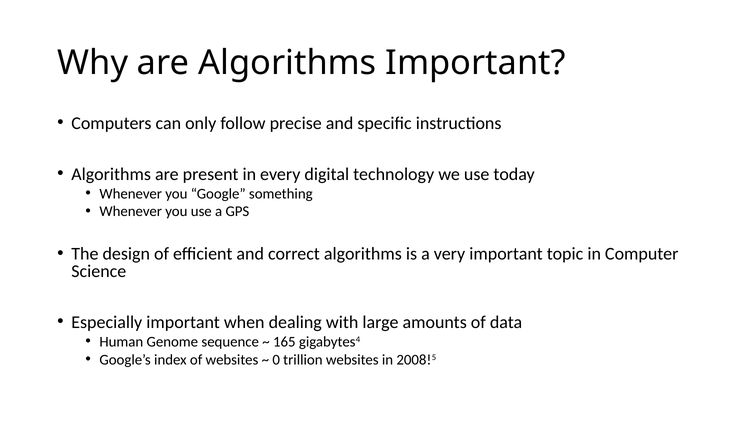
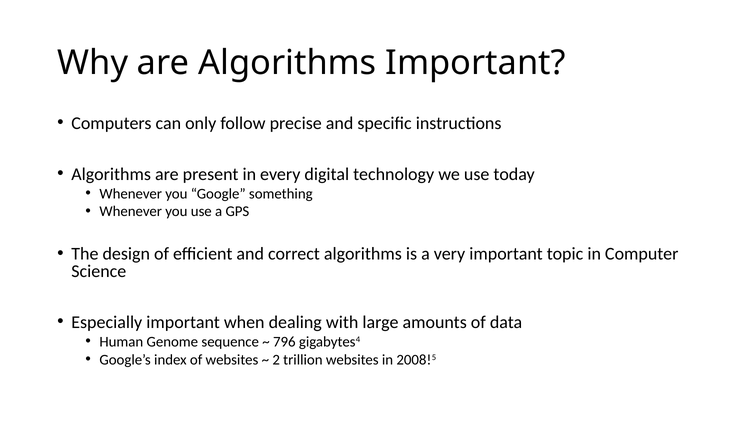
165: 165 -> 796
0: 0 -> 2
